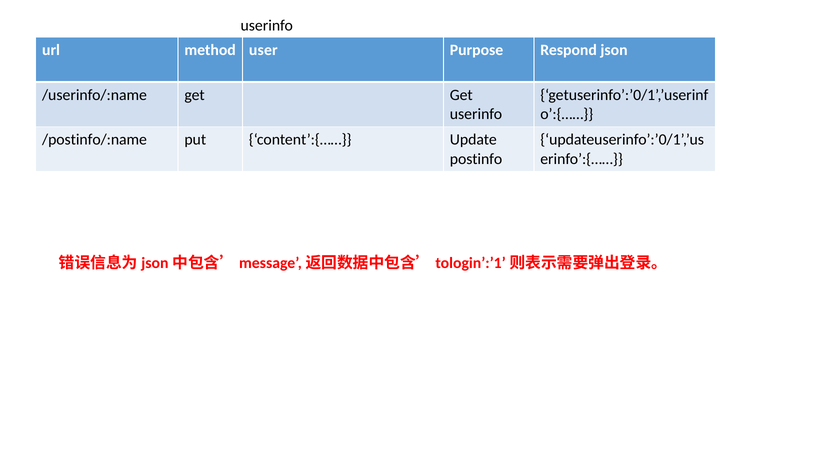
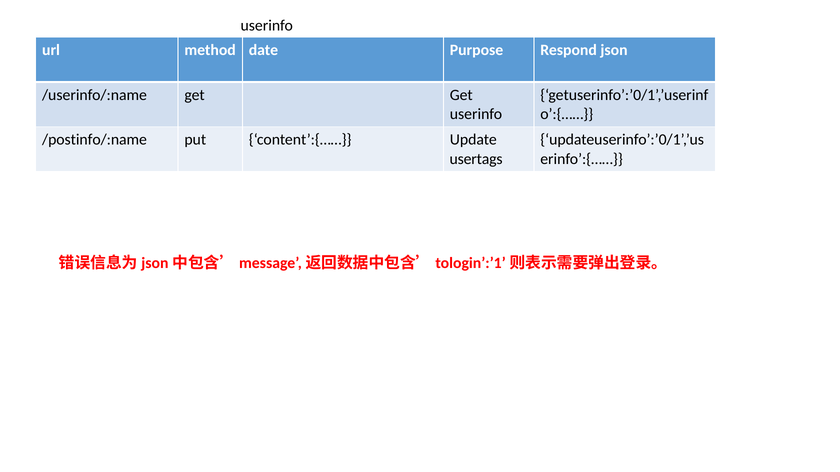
user: user -> date
postinfo: postinfo -> usertags
